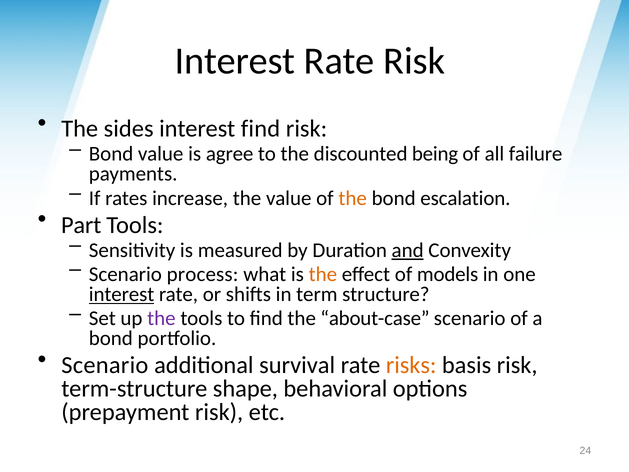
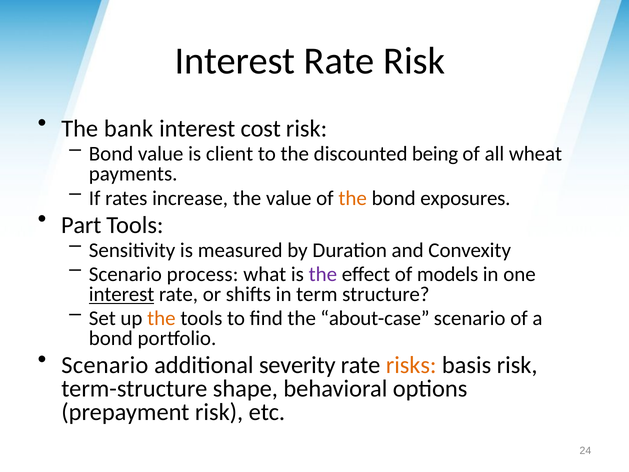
sides: sides -> bank
interest find: find -> cost
agree: agree -> client
failure: failure -> wheat
escalation: escalation -> exposures
and underline: present -> none
the at (323, 274) colour: orange -> purple
the at (161, 318) colour: purple -> orange
survival: survival -> severity
